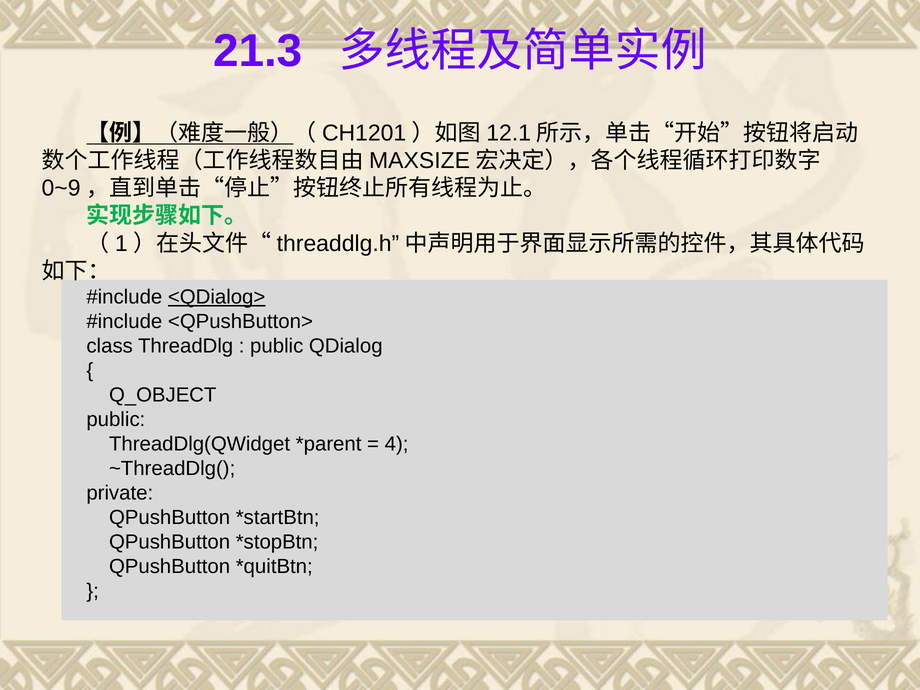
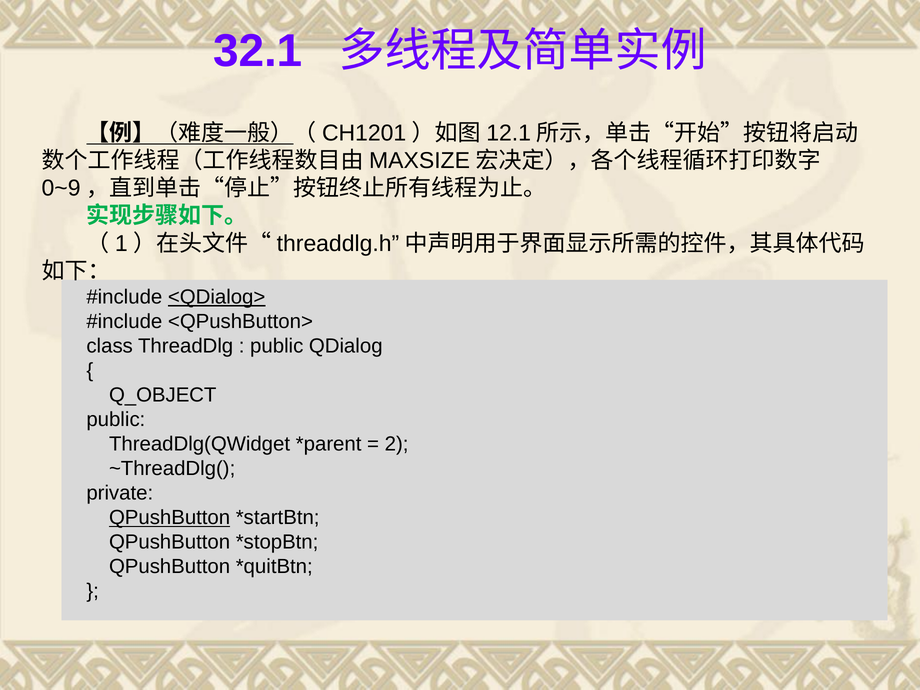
21.3: 21.3 -> 32.1
4: 4 -> 2
QPushButton at (170, 518) underline: none -> present
